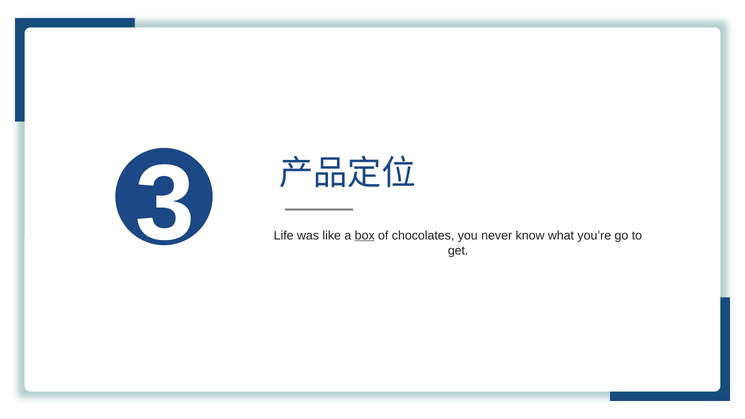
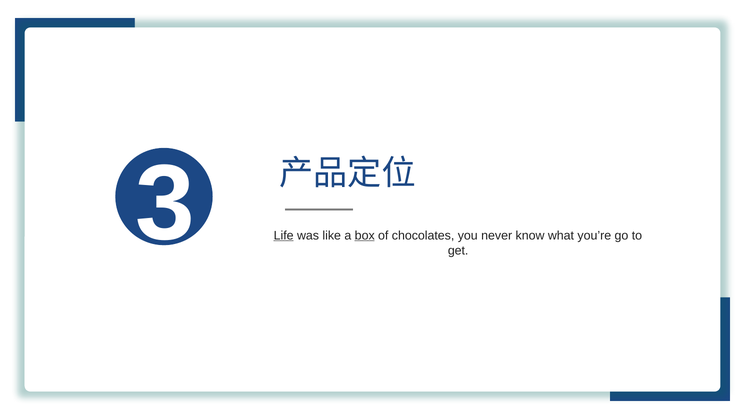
Life underline: none -> present
